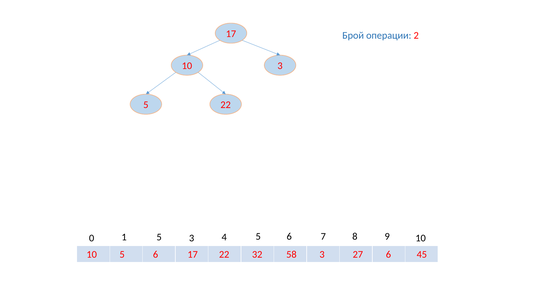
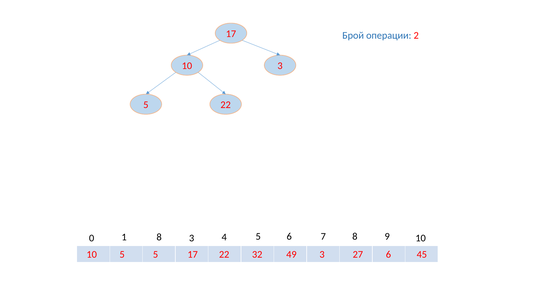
1 5: 5 -> 8
58: 58 -> 49
6 at (156, 254): 6 -> 5
